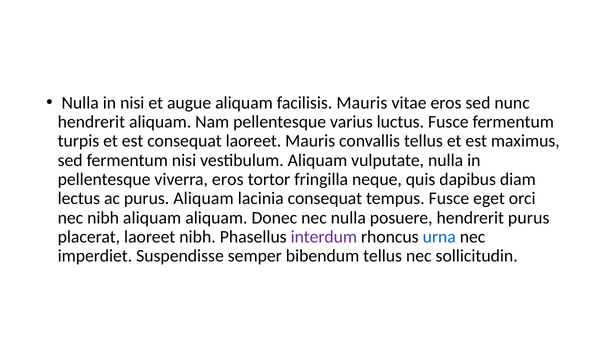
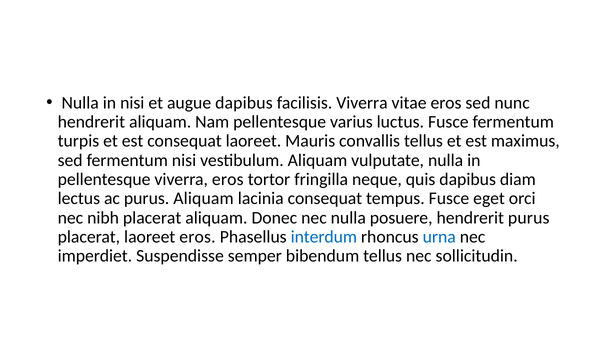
augue aliquam: aliquam -> dapibus
facilisis Mauris: Mauris -> Viverra
nibh aliquam: aliquam -> placerat
laoreet nibh: nibh -> eros
interdum colour: purple -> blue
